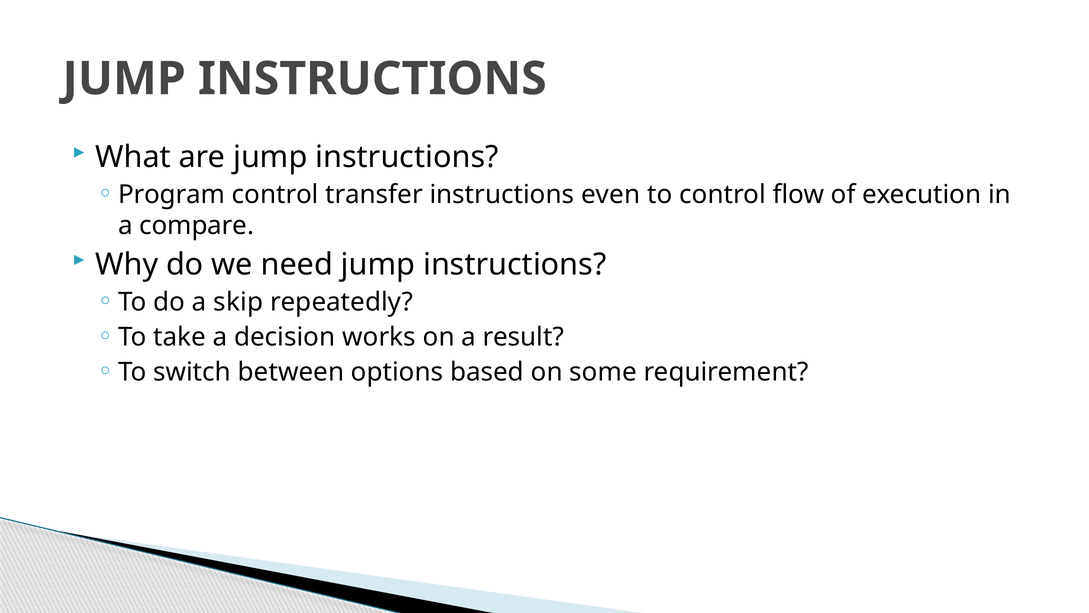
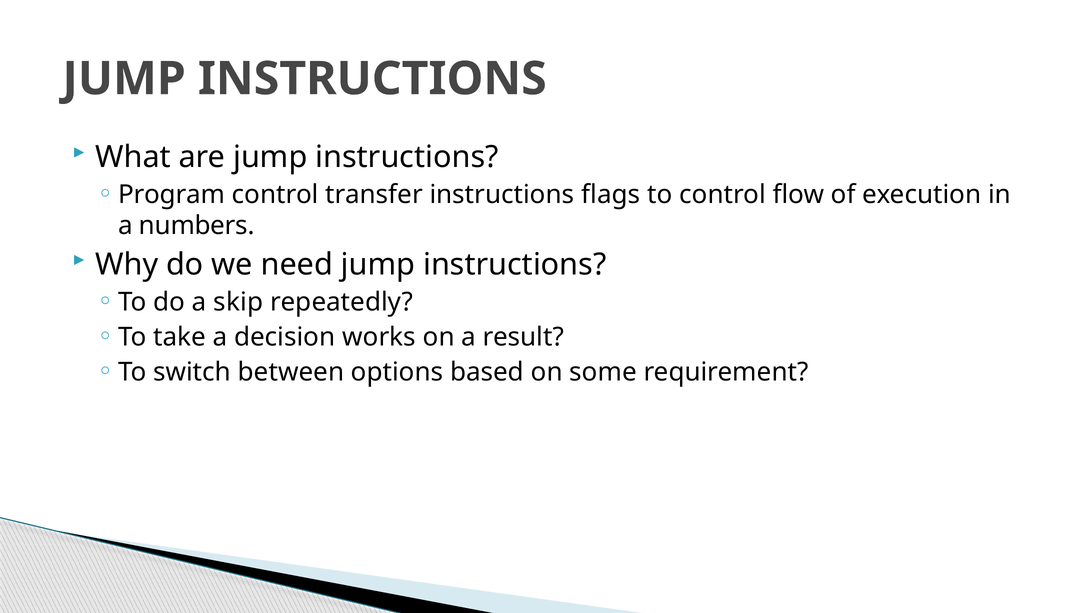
even: even -> flags
compare: compare -> numbers
